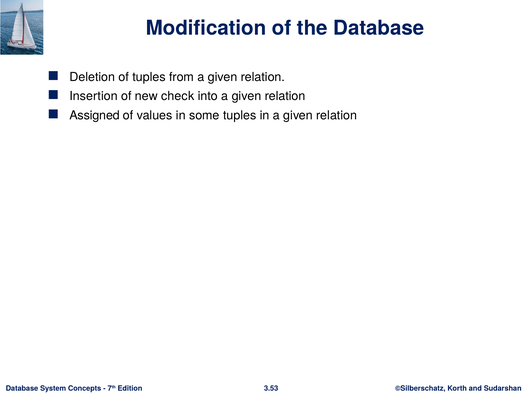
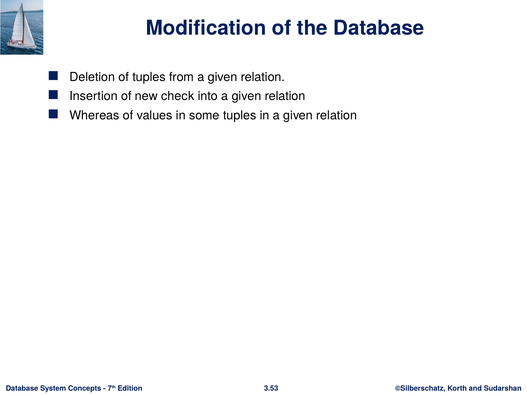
Assigned: Assigned -> Whereas
